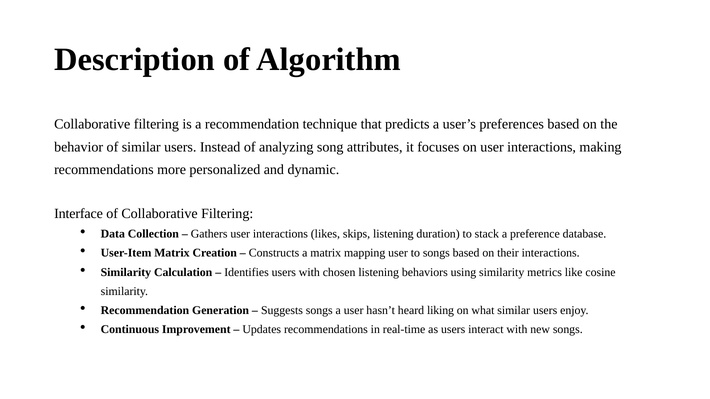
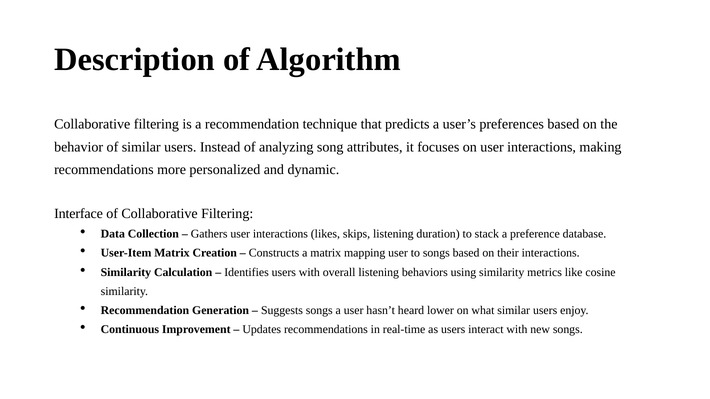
chosen: chosen -> overall
liking: liking -> lower
